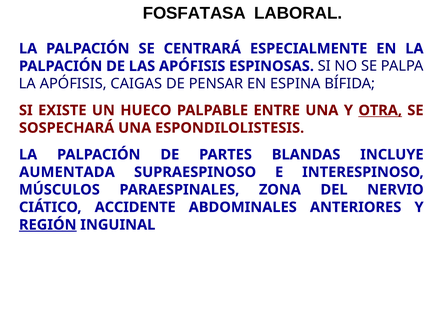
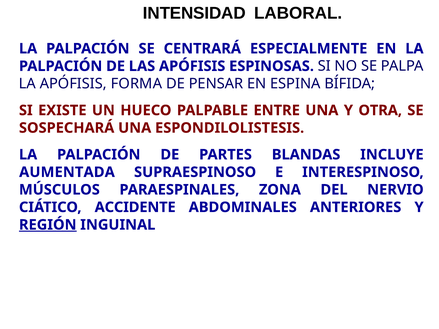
FOSFATASA: FOSFATASA -> INTENSIDAD
CAIGAS: CAIGAS -> FORMA
OTRA underline: present -> none
